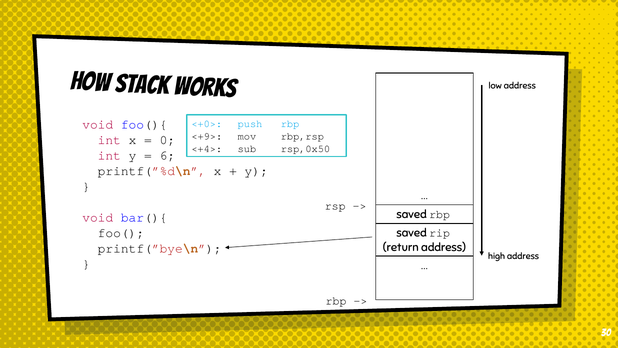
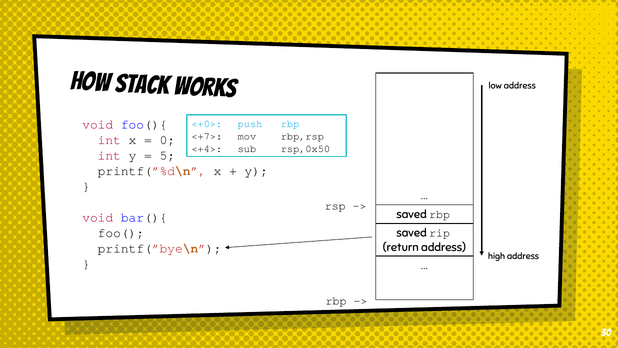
<+9>: <+9> -> <+7>
6: 6 -> 5
